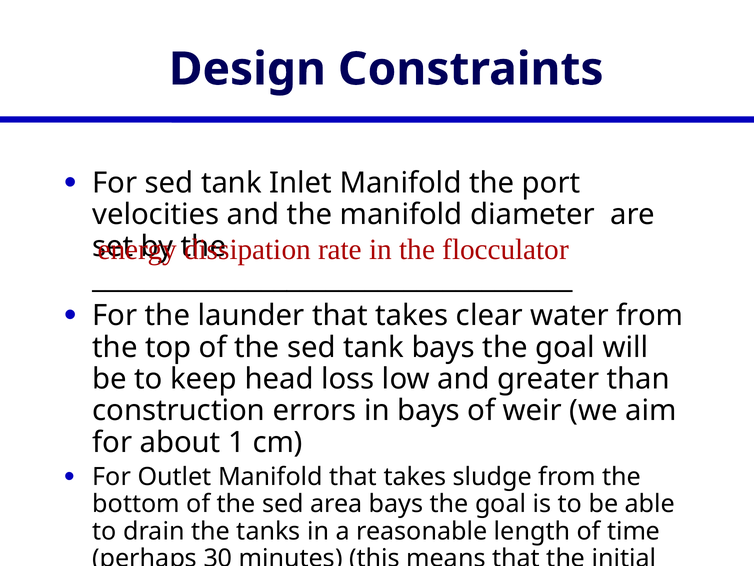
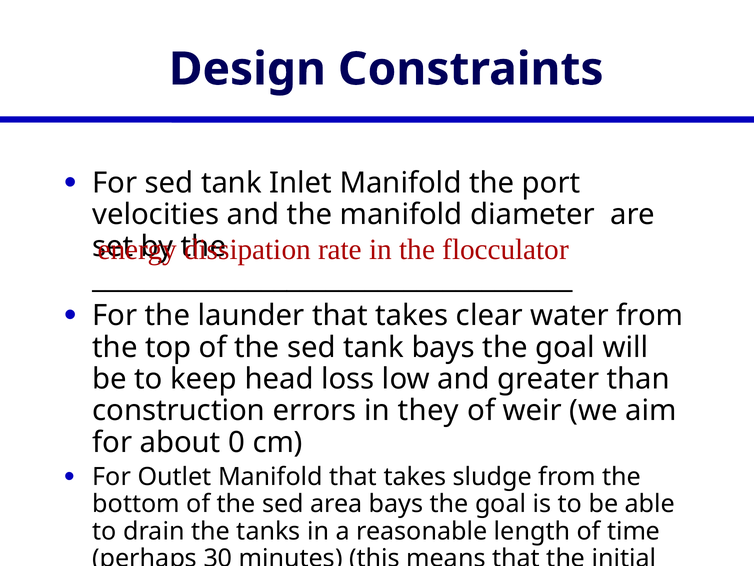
in bays: bays -> they
1: 1 -> 0
